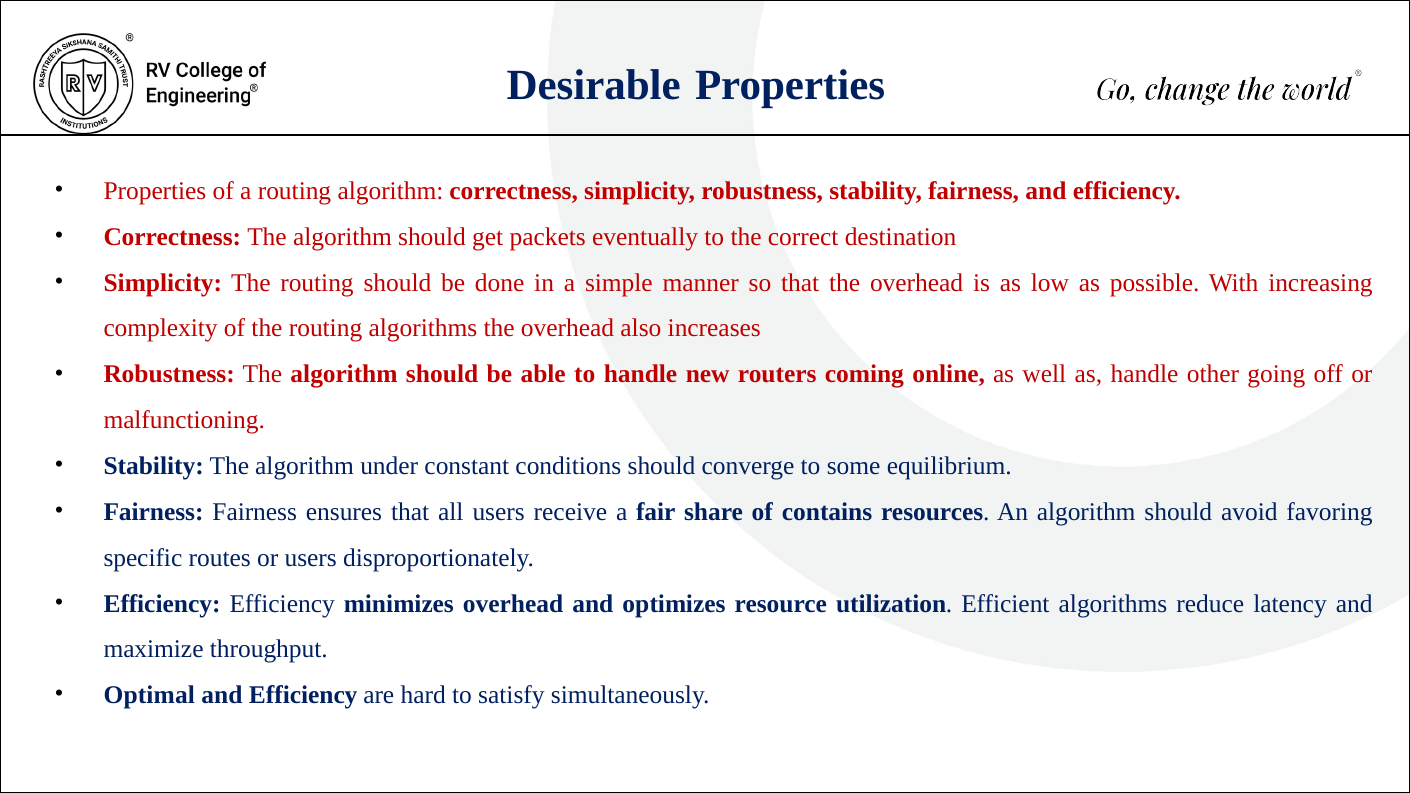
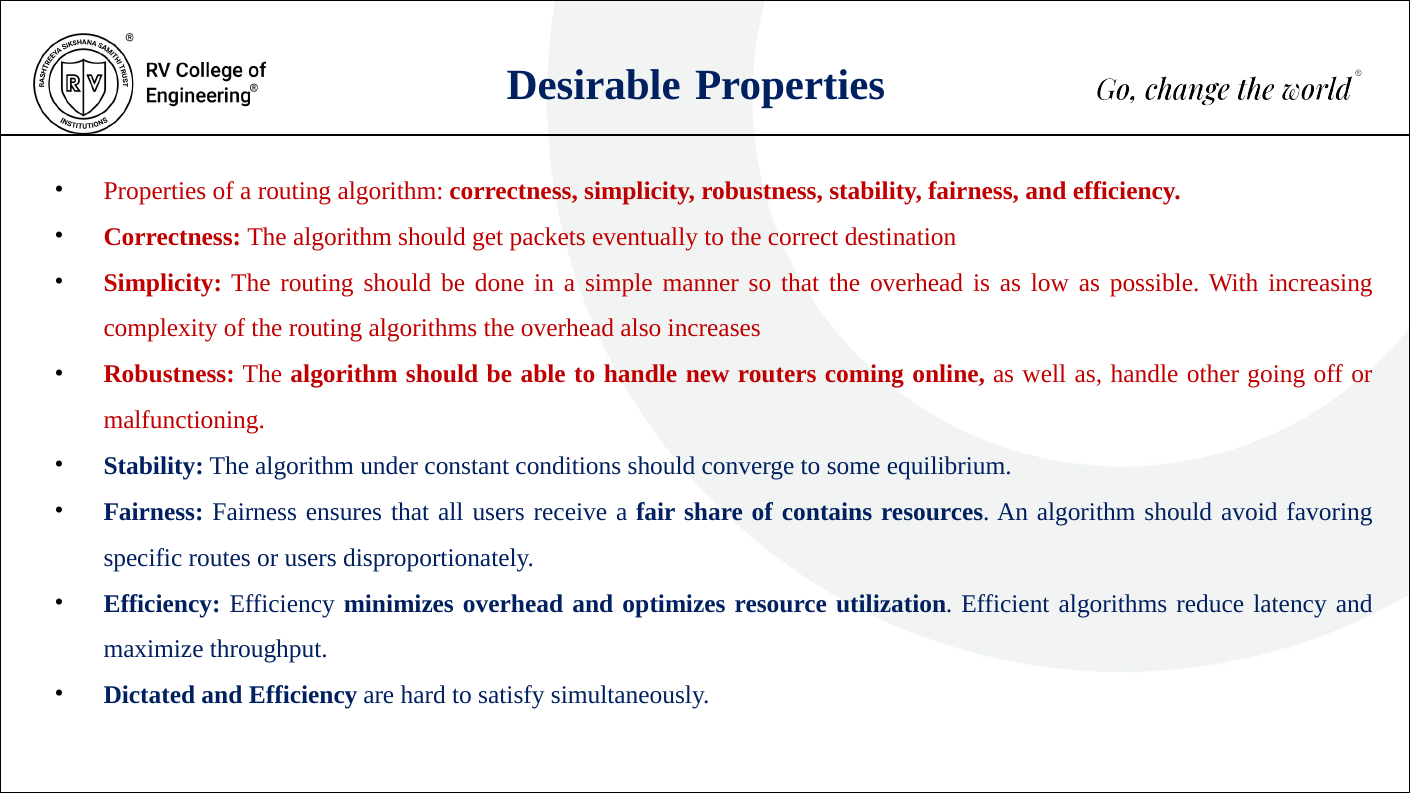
Optimal: Optimal -> Dictated
